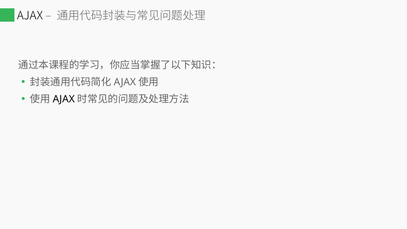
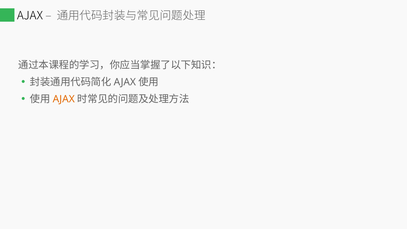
AJAX at (64, 99) colour: black -> orange
